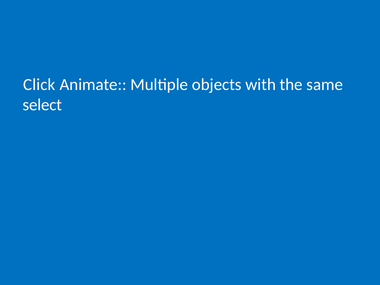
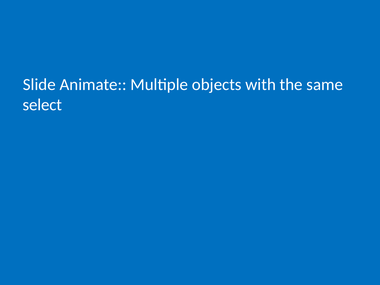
Click: Click -> Slide
